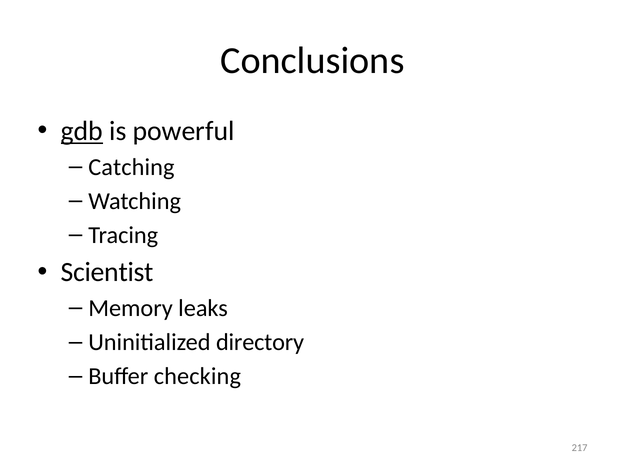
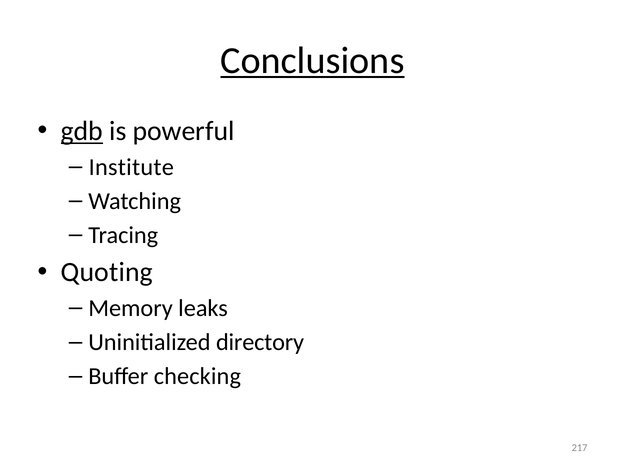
Conclusions underline: none -> present
Catching: Catching -> Institute
Scientist: Scientist -> Quoting
